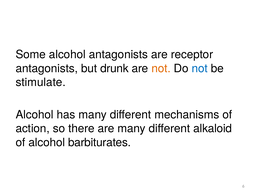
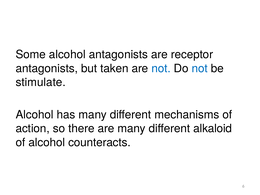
drunk: drunk -> taken
not at (161, 68) colour: orange -> blue
barbiturates: barbiturates -> counteracts
